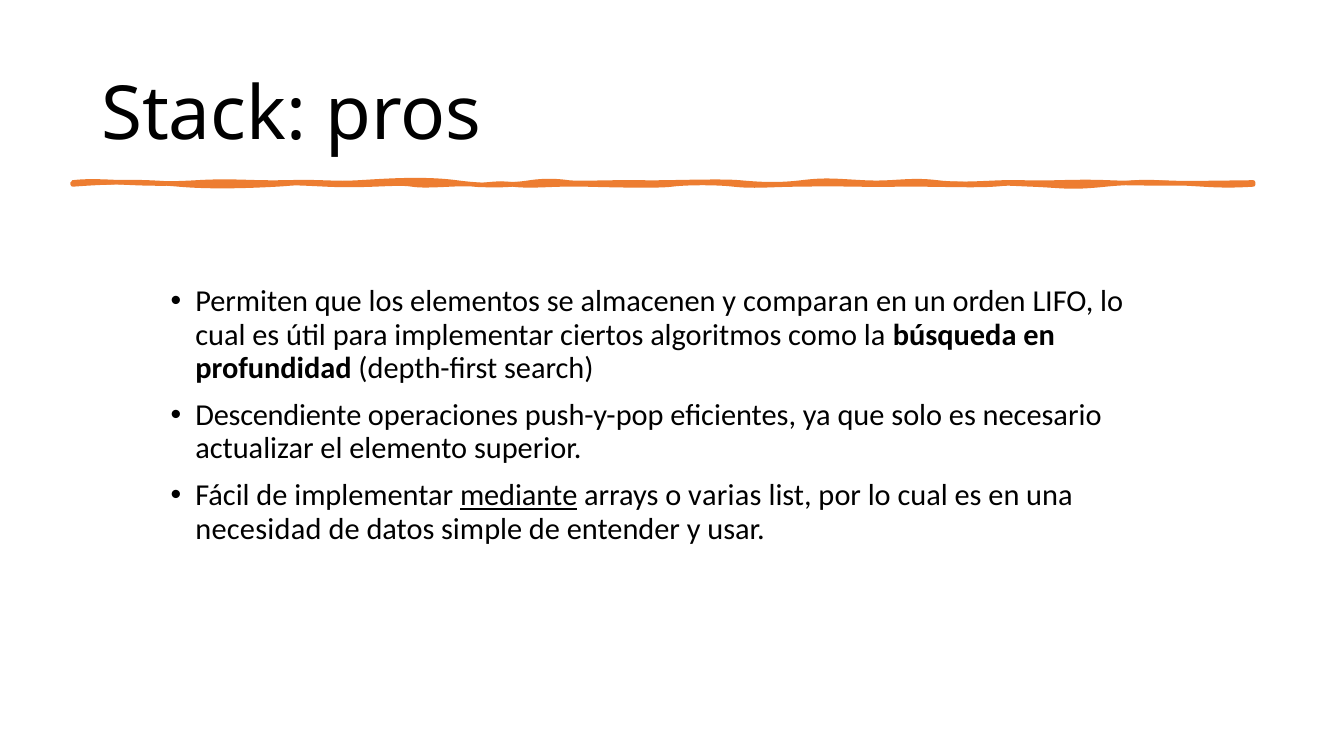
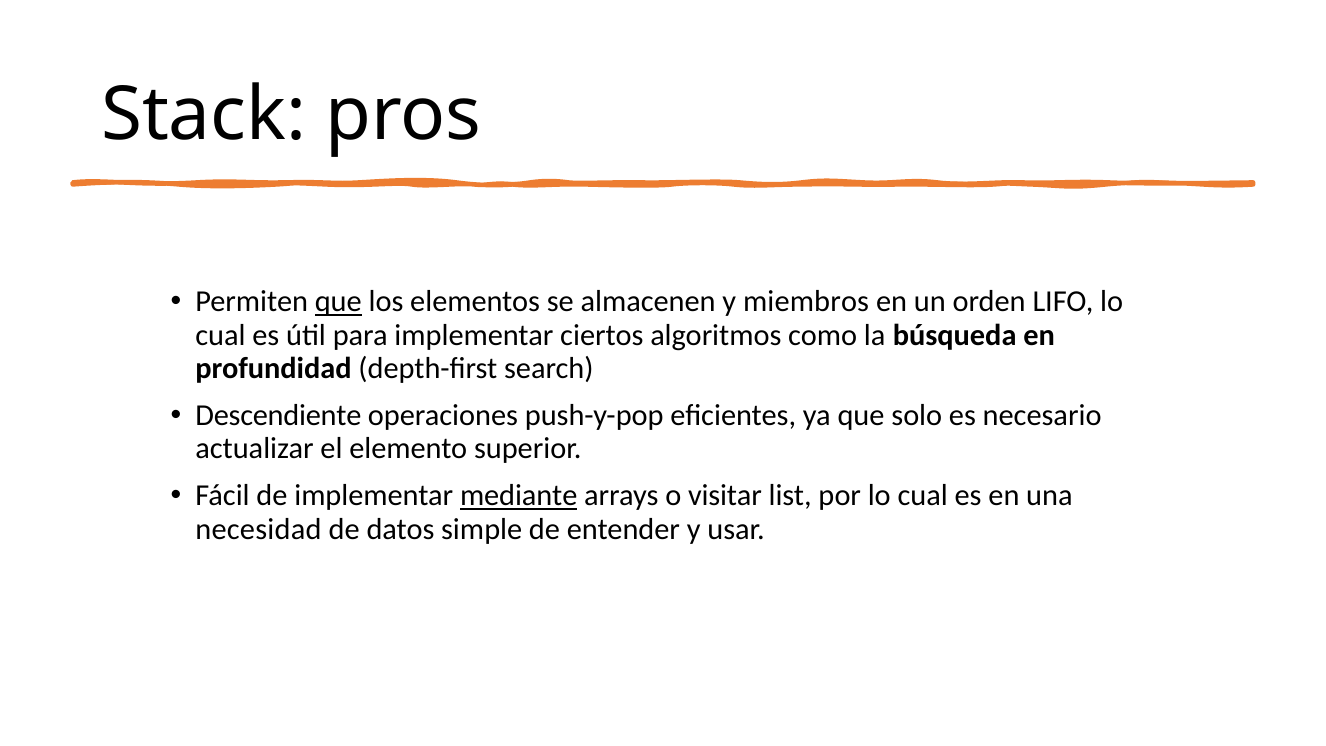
que at (338, 302) underline: none -> present
comparan: comparan -> miembros
varias: varias -> visitar
